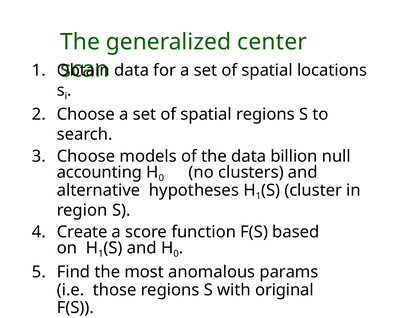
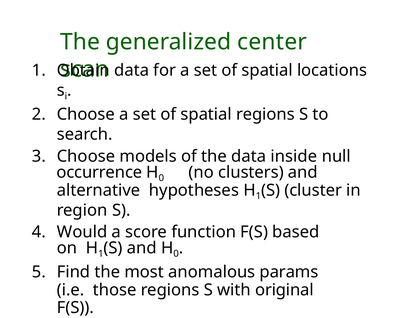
billion: billion -> inside
accounting: accounting -> occurrence
Create: Create -> Would
